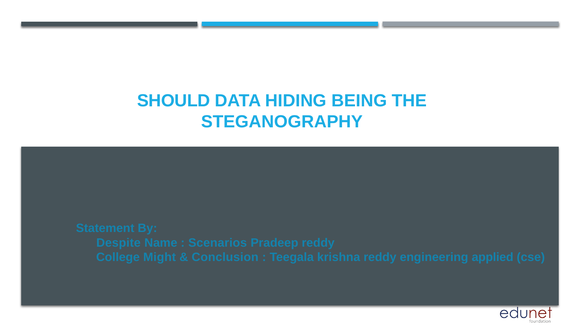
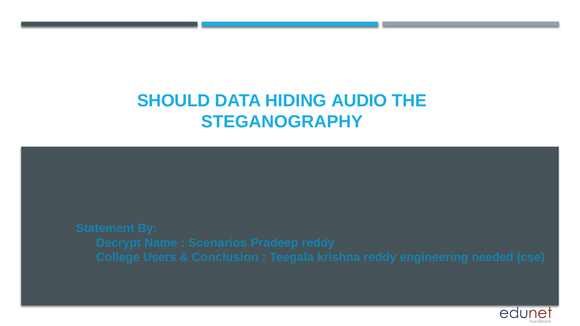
BEING: BEING -> AUDIO
Despite: Despite -> Decrypt
Might: Might -> Users
applied: applied -> needed
